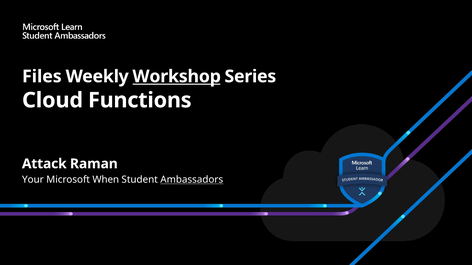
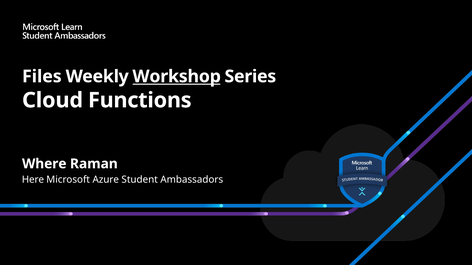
Attack: Attack -> Where
Your: Your -> Here
When: When -> Azure
Ambassadors underline: present -> none
